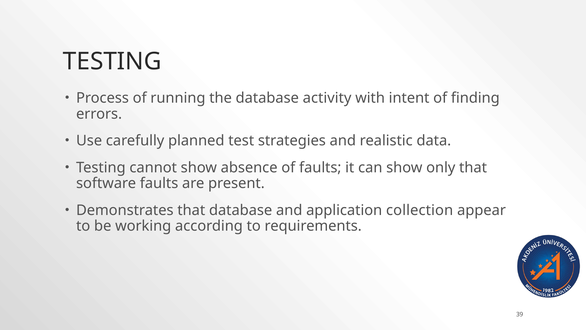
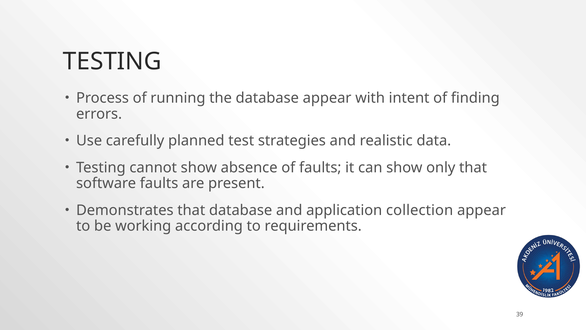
database activity: activity -> appear
